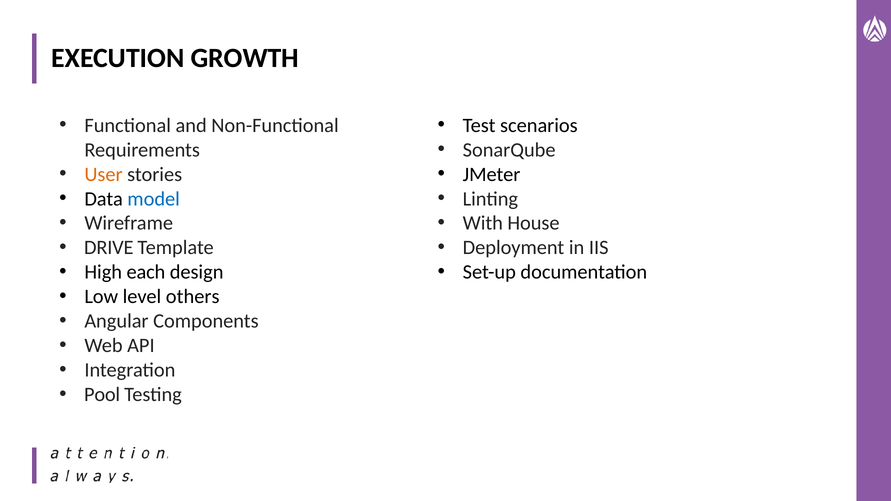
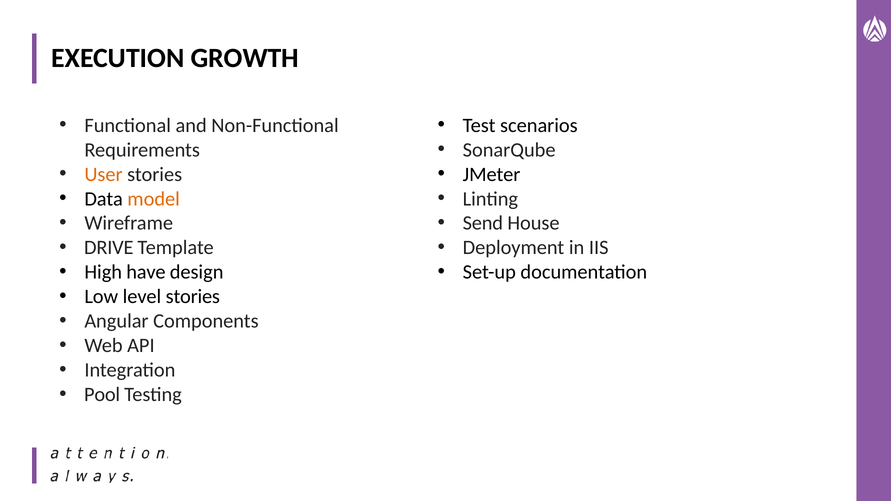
model colour: blue -> orange
With: With -> Send
each: each -> have
level others: others -> stories
